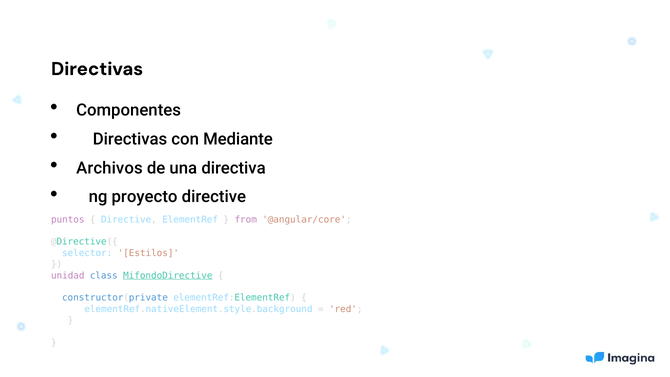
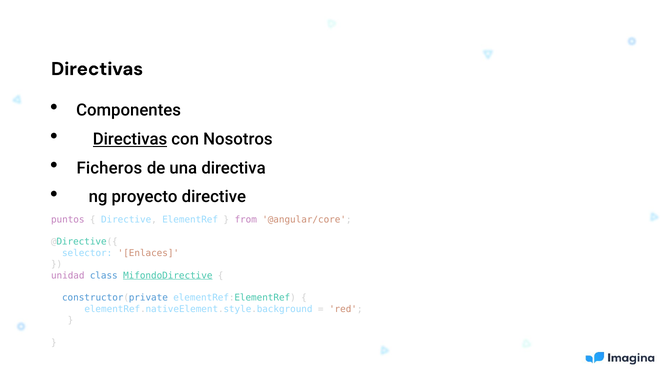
Directivas at (130, 139) underline: none -> present
Mediante: Mediante -> Nosotros
Archivos: Archivos -> Ficheros
Estilos: Estilos -> Enlaces
